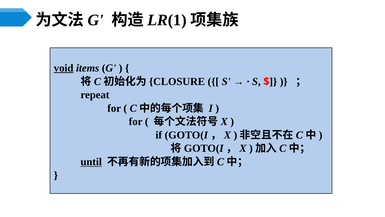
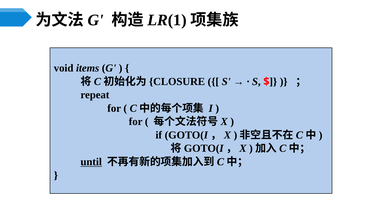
void underline: present -> none
